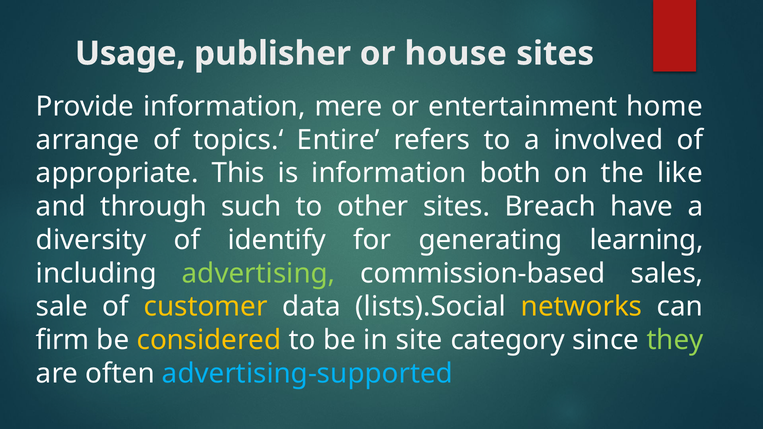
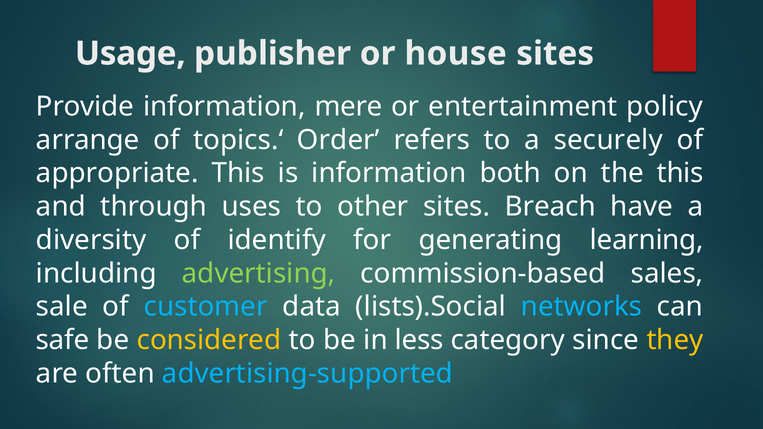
home: home -> policy
Entire: Entire -> Order
involved: involved -> securely
the like: like -> this
such: such -> uses
customer colour: yellow -> light blue
networks colour: yellow -> light blue
firm: firm -> safe
site: site -> less
they colour: light green -> yellow
